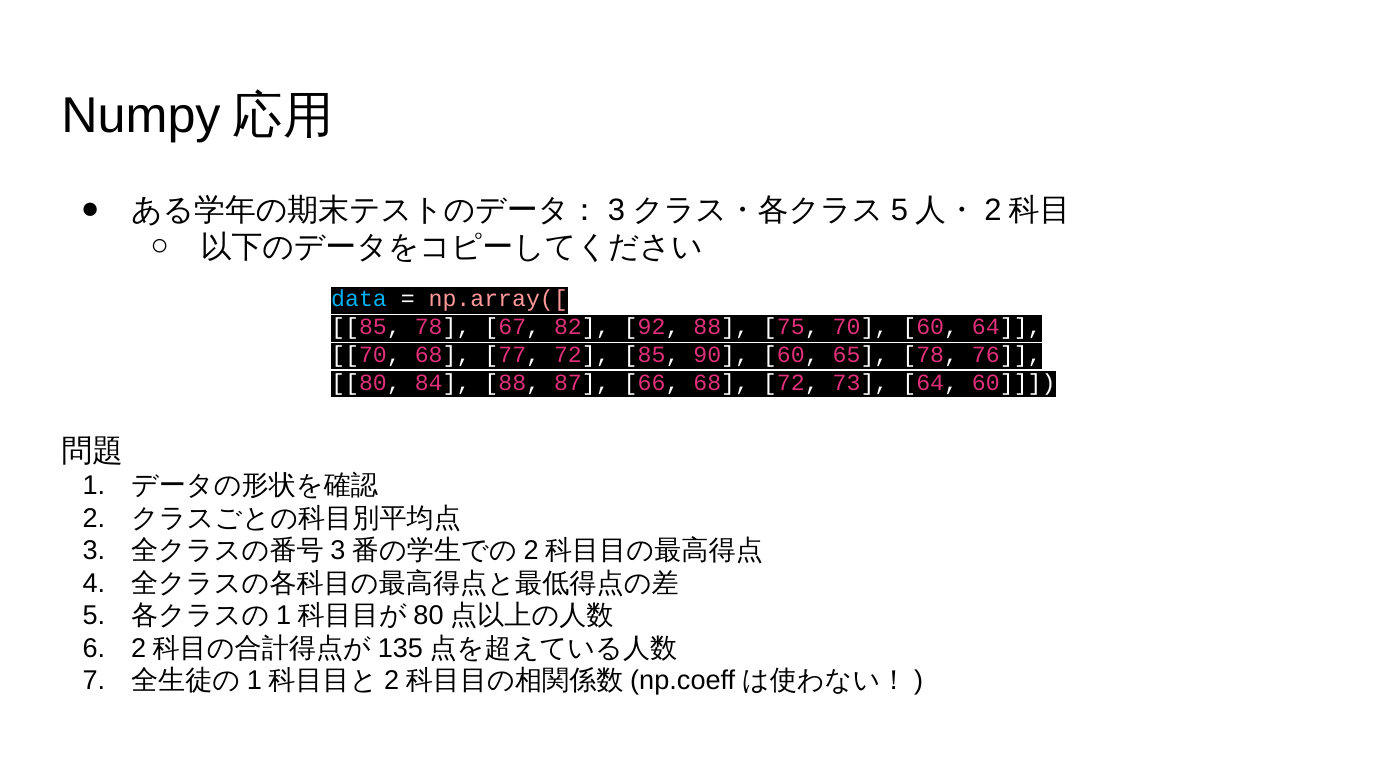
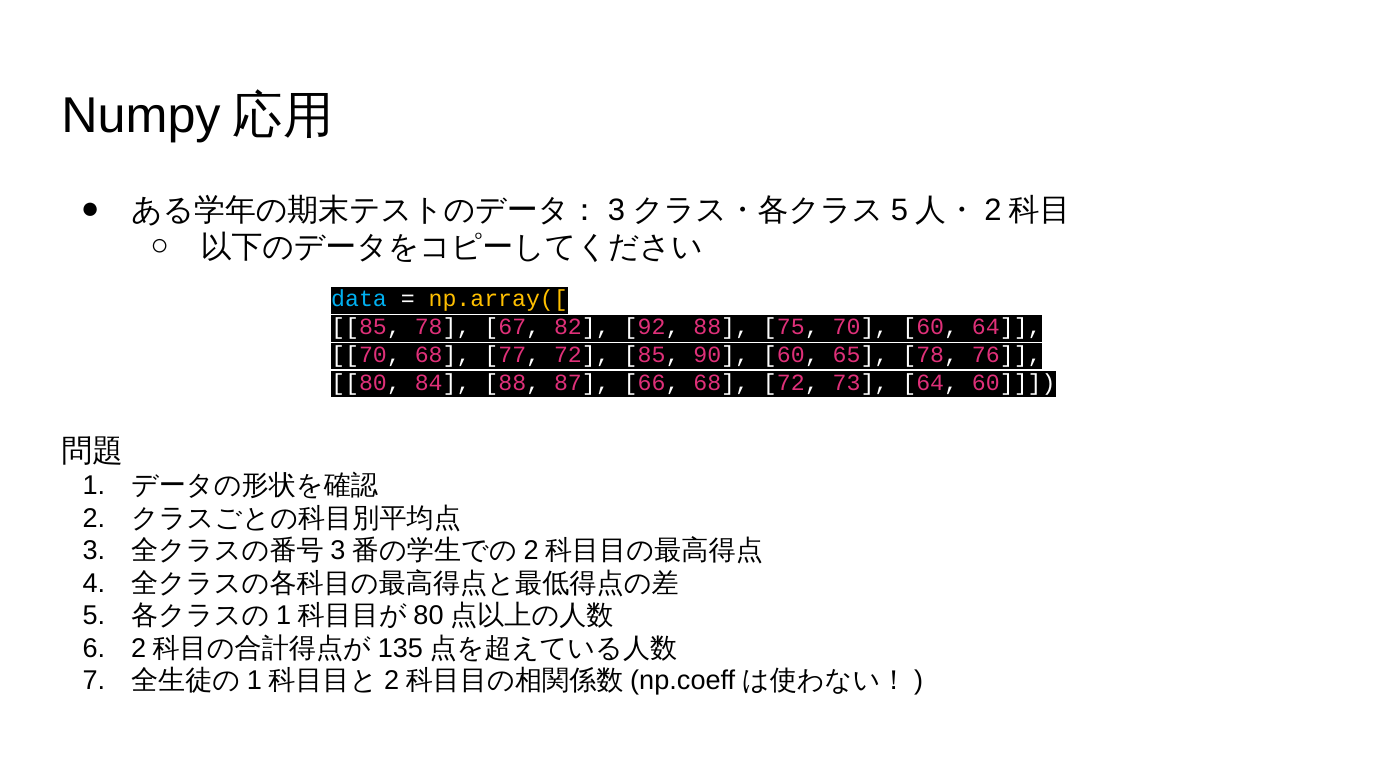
np.array([ colour: pink -> yellow
